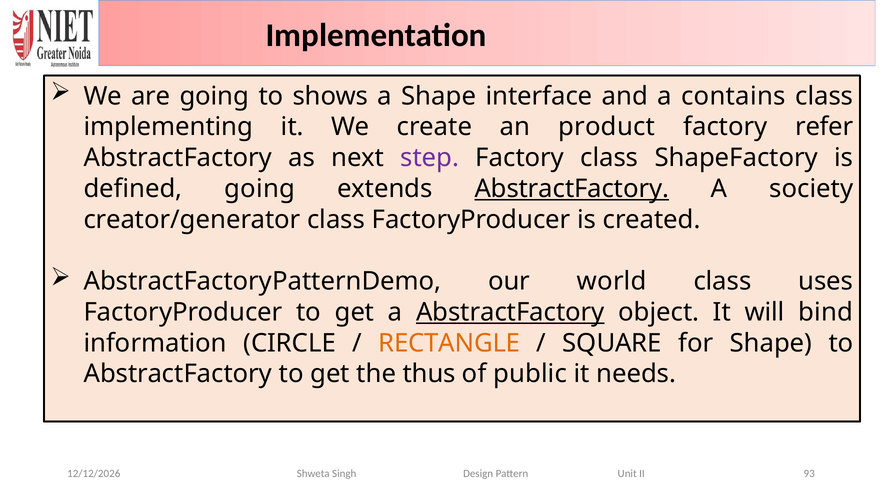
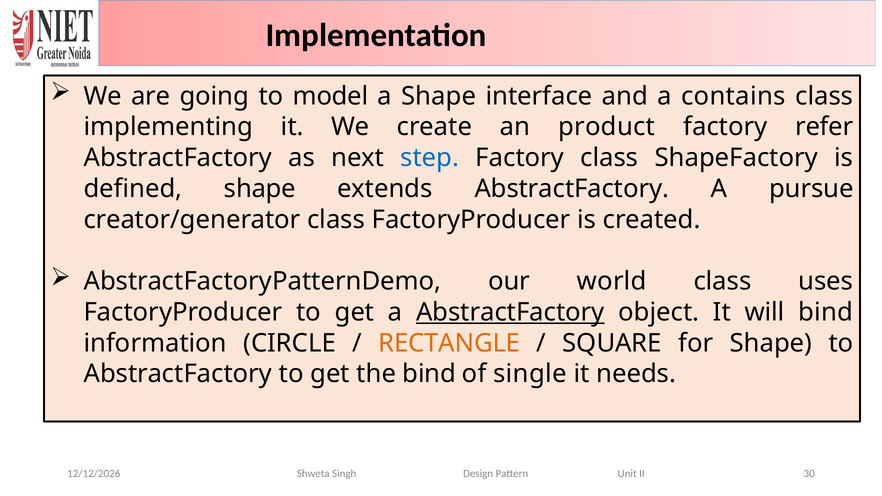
shows: shows -> model
step colour: purple -> blue
defined going: going -> shape
AbstractFactory at (572, 189) underline: present -> none
society: society -> pursue
the thus: thus -> bind
public: public -> single
93: 93 -> 30
